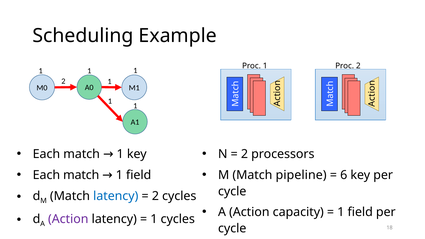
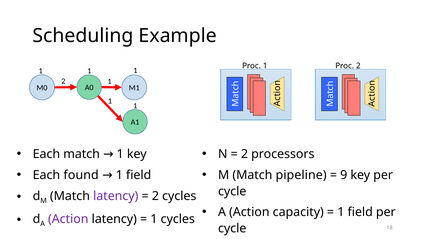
match at (81, 175): match -> found
6: 6 -> 9
latency at (116, 196) colour: blue -> purple
